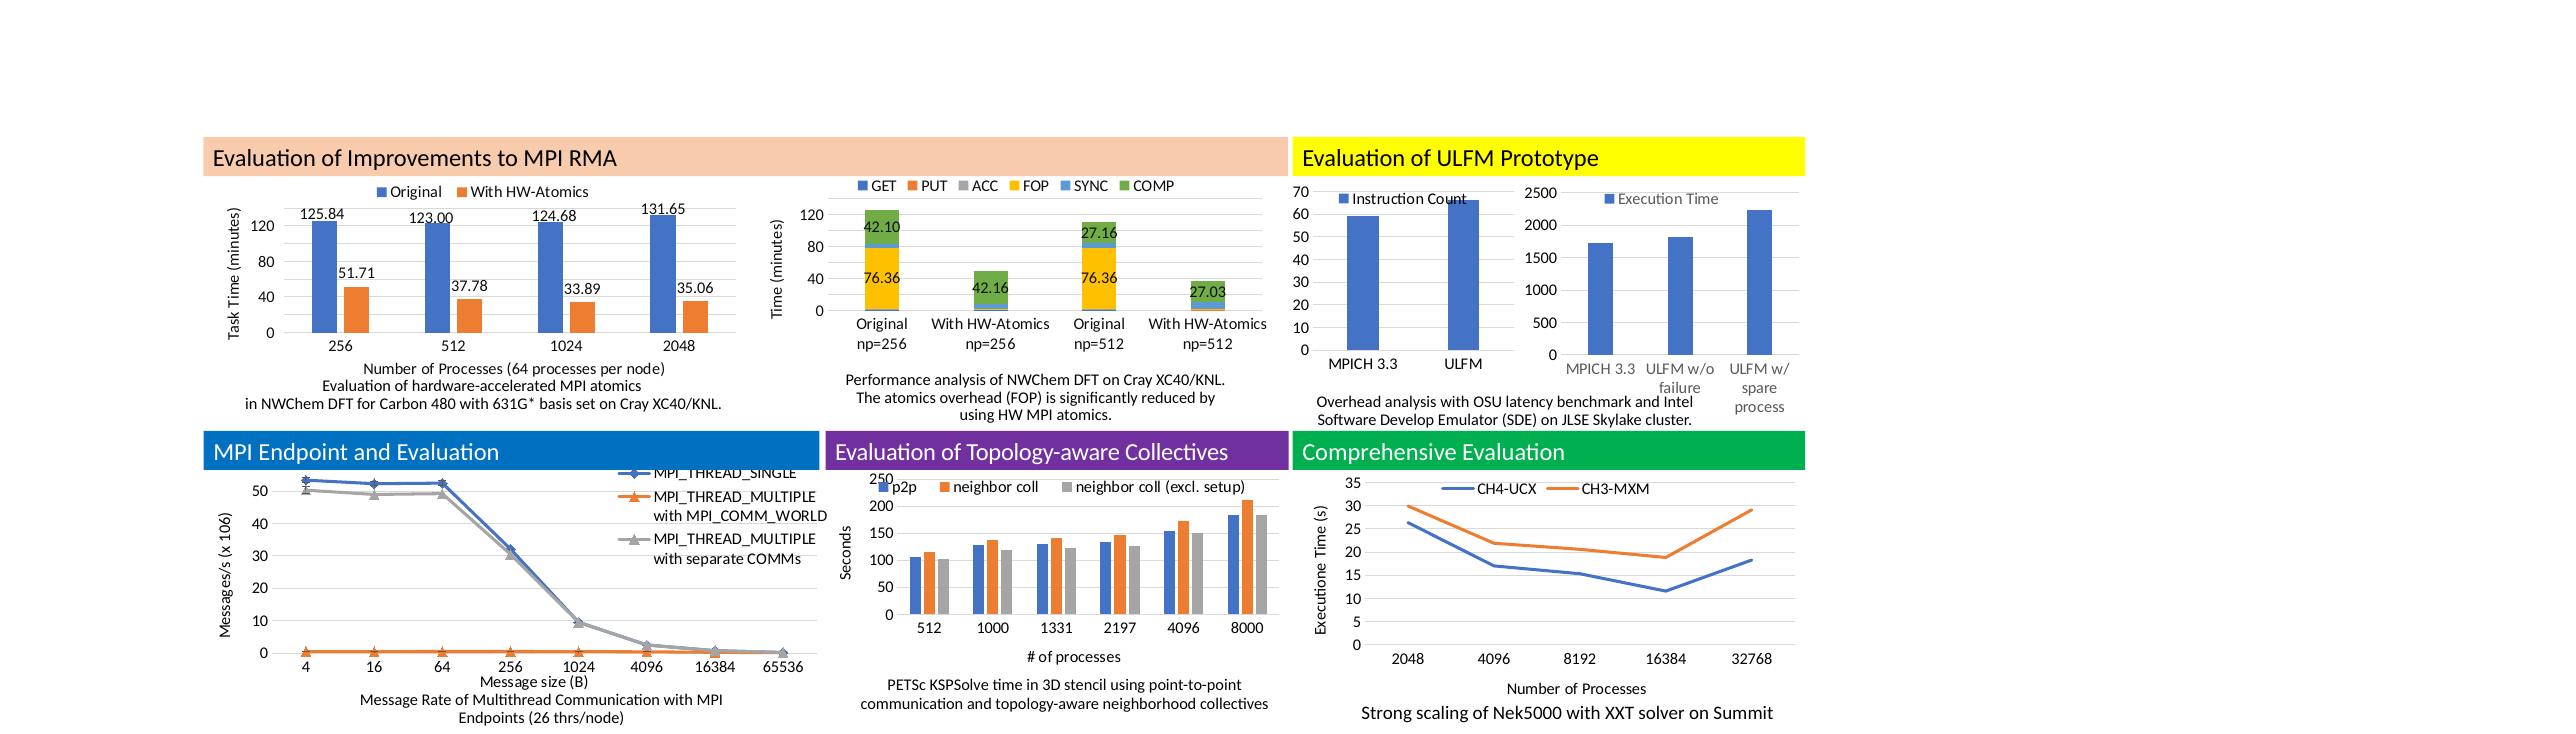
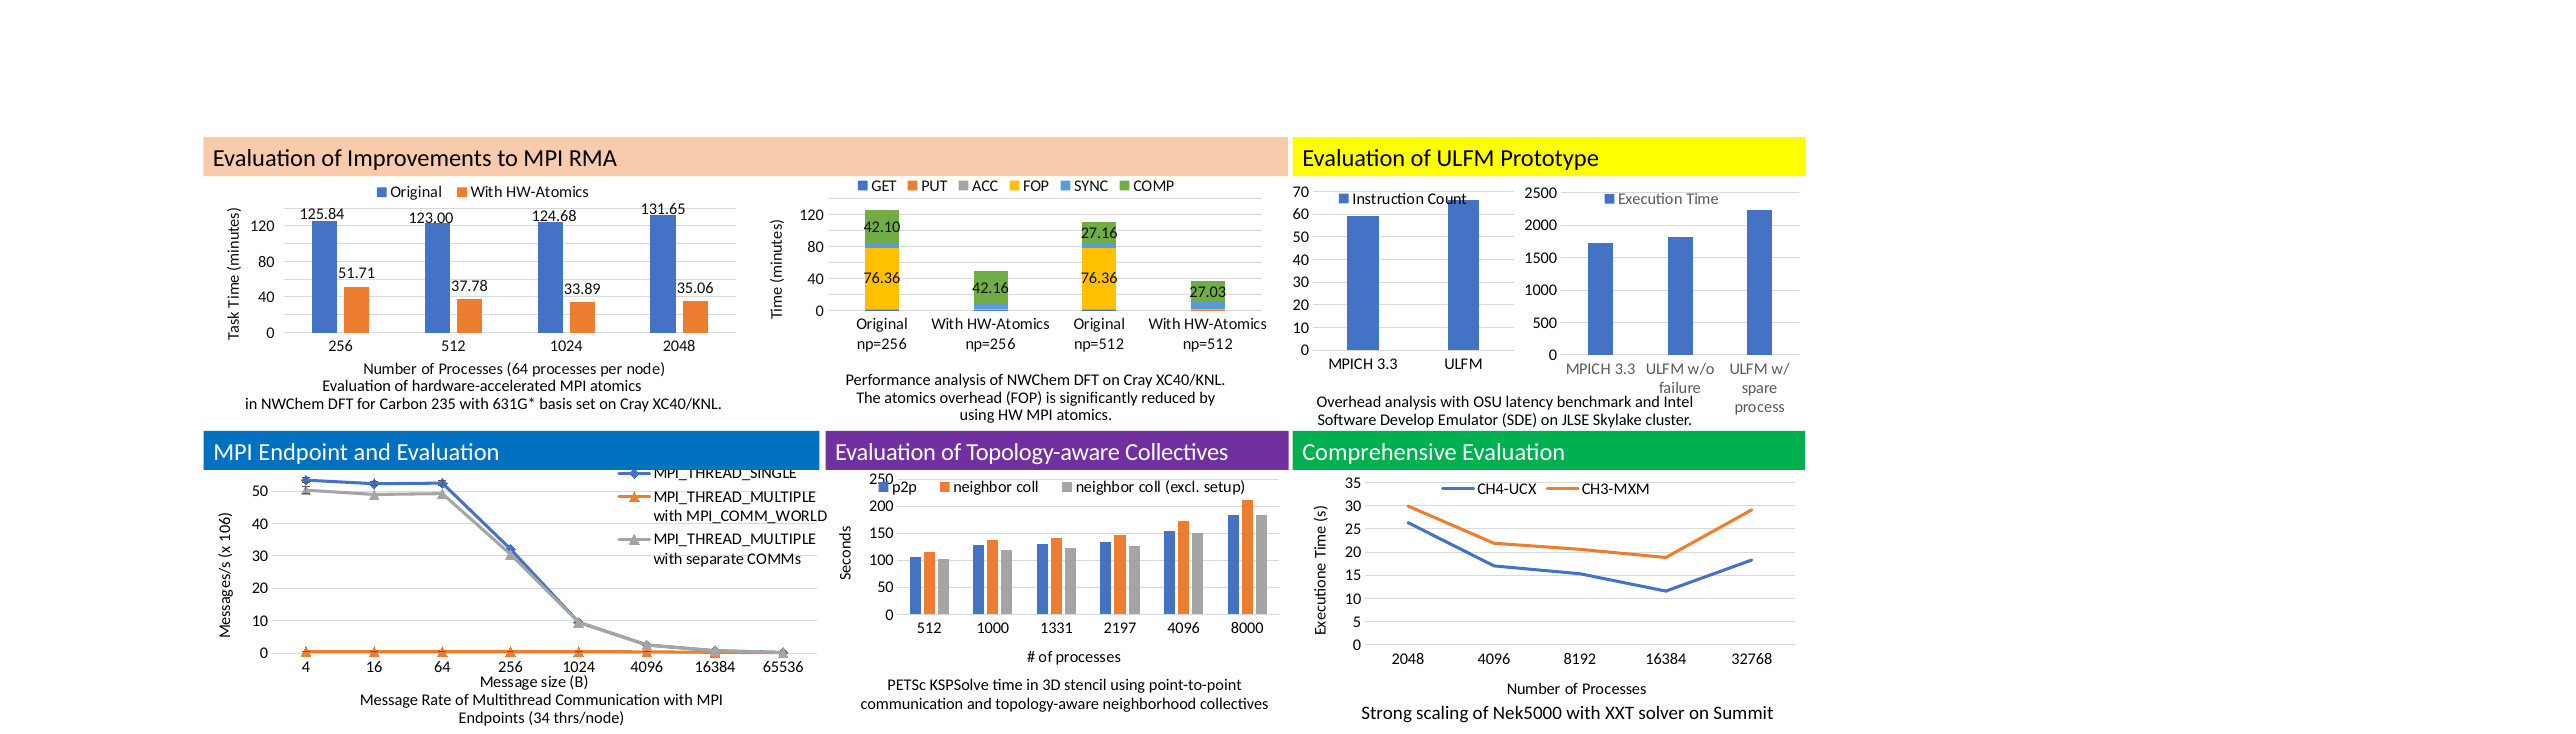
480: 480 -> 235
26: 26 -> 34
